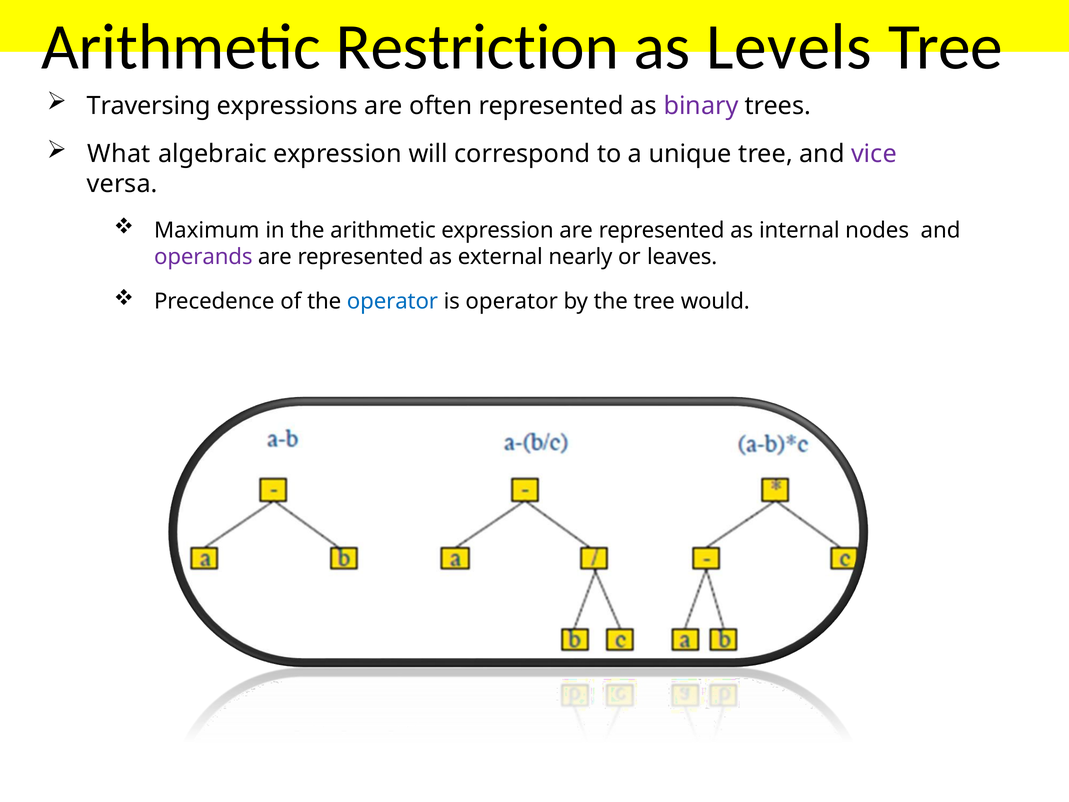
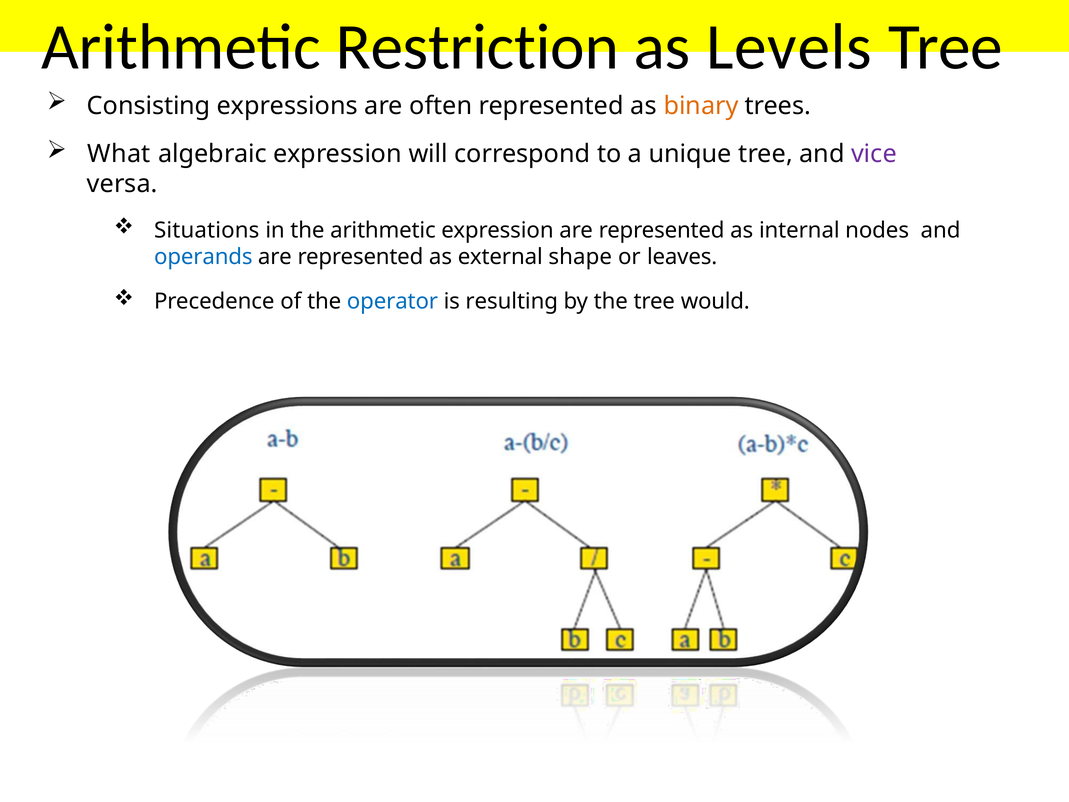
Traversing: Traversing -> Consisting
binary colour: purple -> orange
Maximum: Maximum -> Situations
operands colour: purple -> blue
nearly: nearly -> shape
is operator: operator -> resulting
